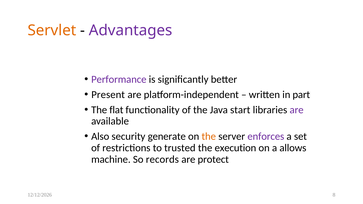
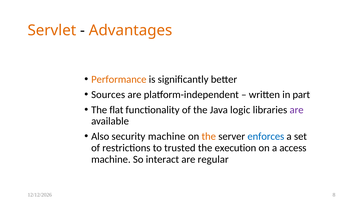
Advantages colour: purple -> orange
Performance colour: purple -> orange
Present: Present -> Sources
start: start -> logic
security generate: generate -> machine
enforces colour: purple -> blue
allows: allows -> access
records: records -> interact
protect: protect -> regular
